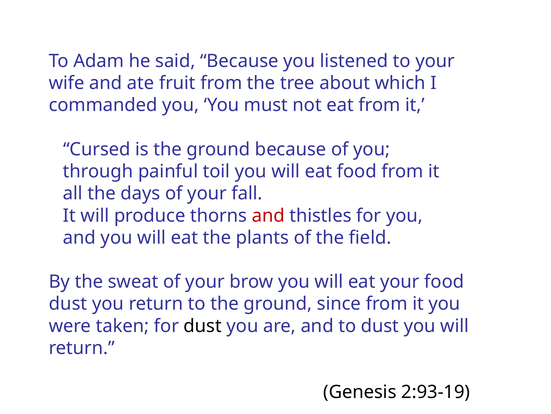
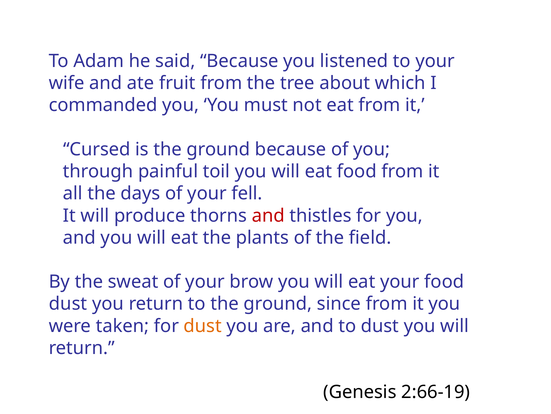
fall: fall -> fell
dust at (203, 325) colour: black -> orange
2:93-19: 2:93-19 -> 2:66-19
